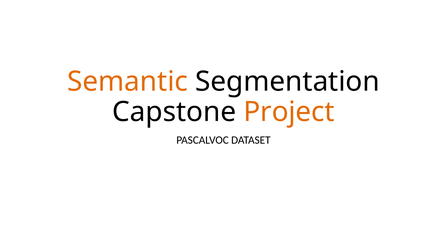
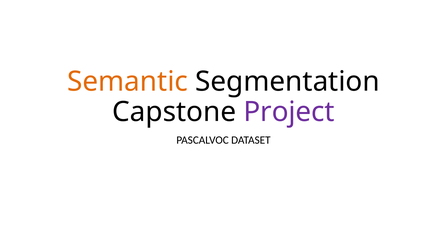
Project colour: orange -> purple
